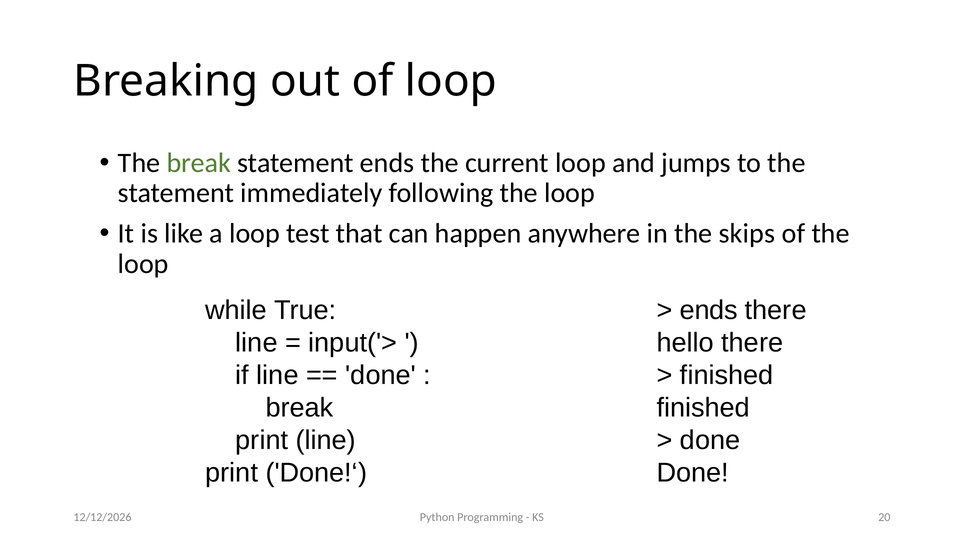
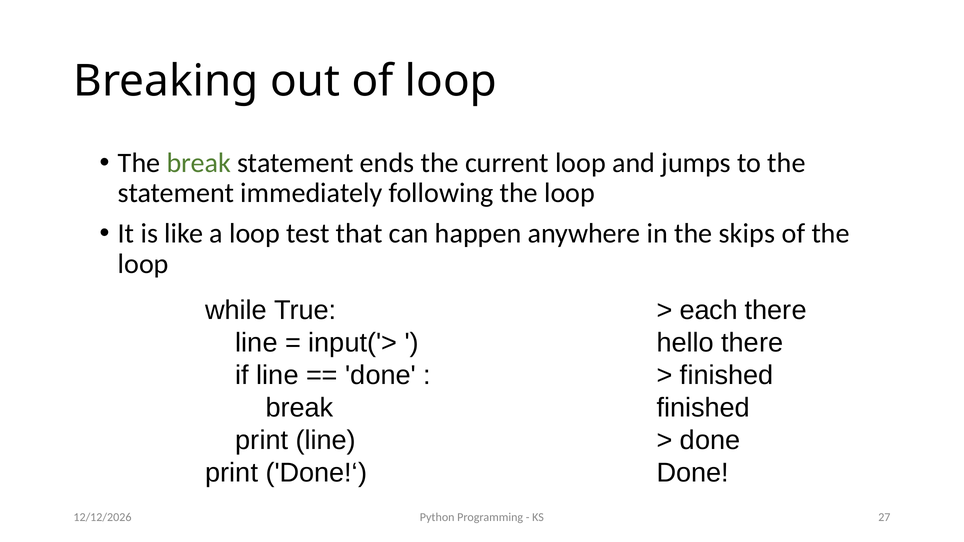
ends at (709, 310): ends -> each
20: 20 -> 27
